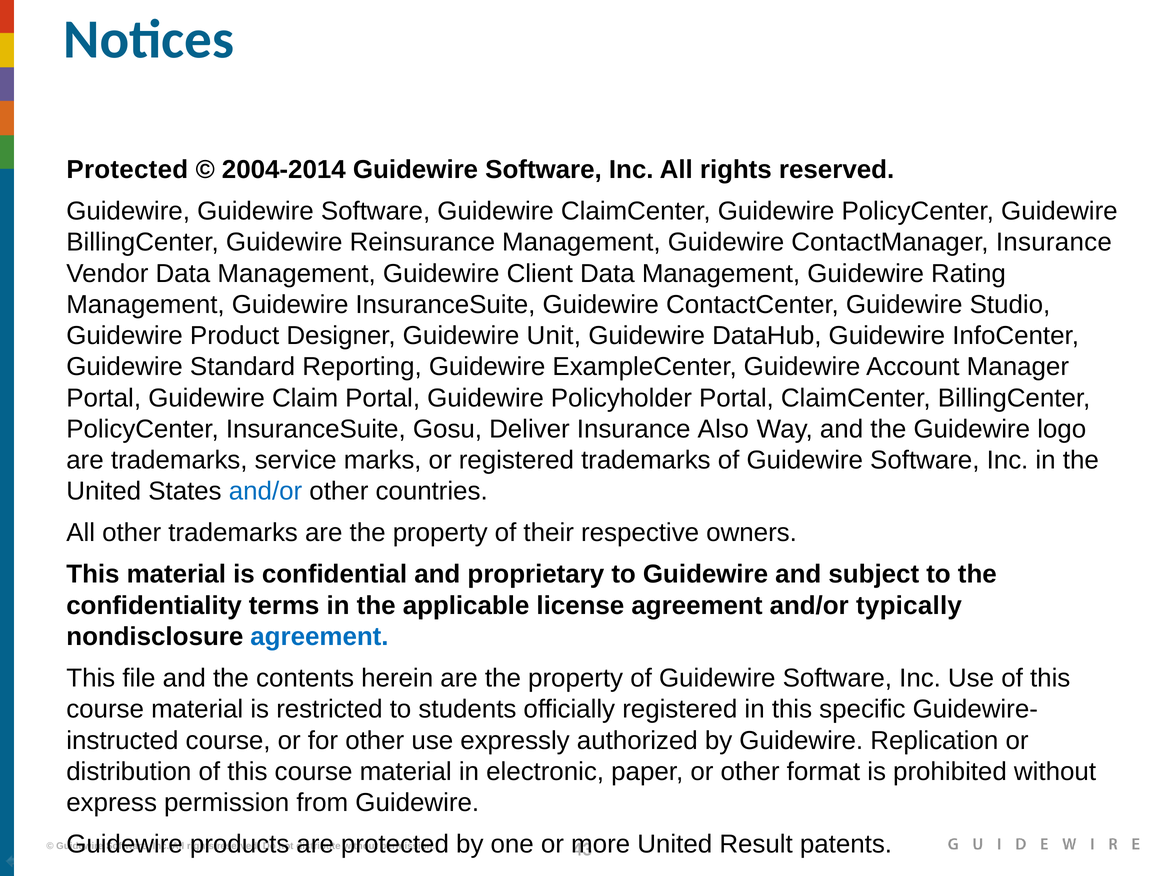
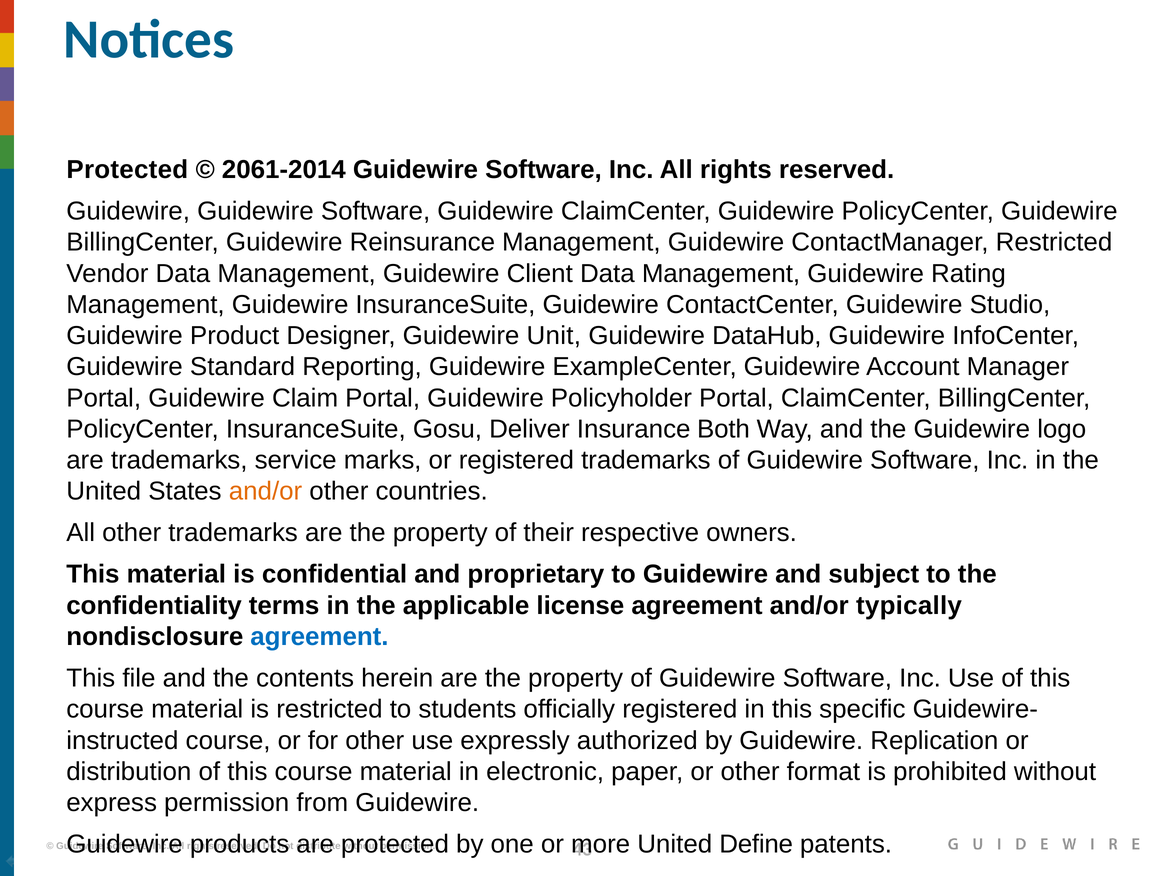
2004-2014: 2004-2014 -> 2061-2014
ContactManager Insurance: Insurance -> Restricted
Also: Also -> Both
and/or at (265, 492) colour: blue -> orange
Result: Result -> Define
